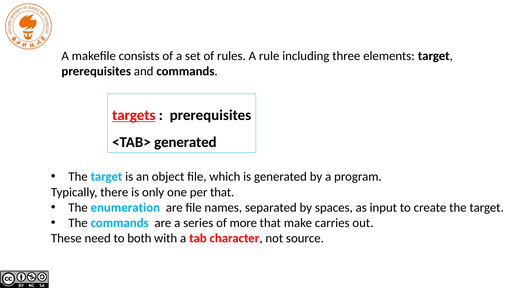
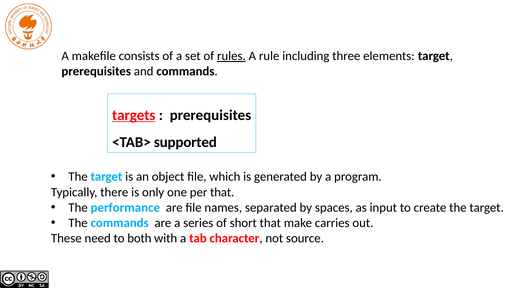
rules underline: none -> present
<TAB> generated: generated -> supported
enumeration: enumeration -> performance
more: more -> short
